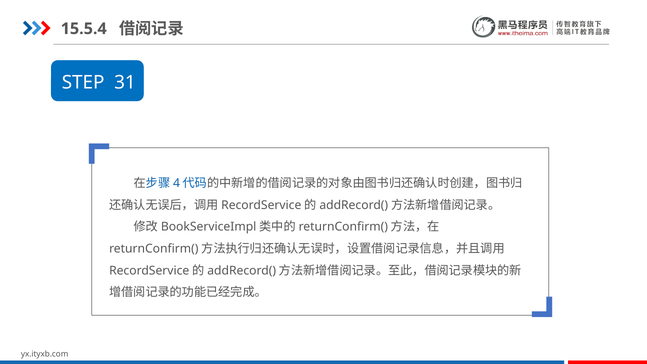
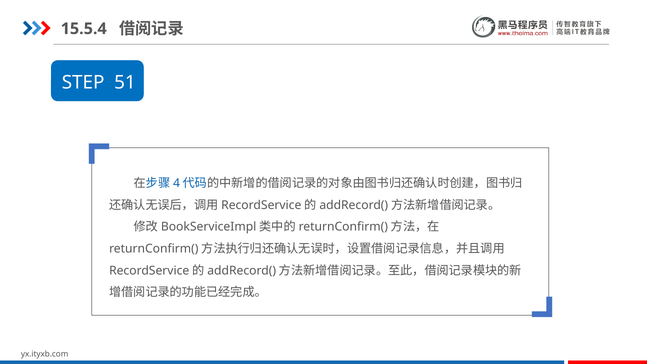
31: 31 -> 51
